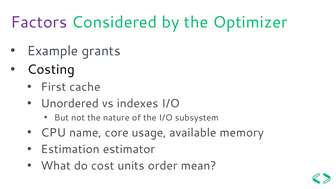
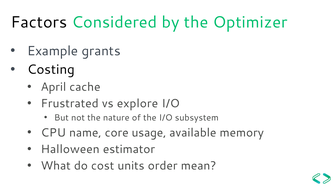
Factors colour: purple -> black
First: First -> April
Unordered: Unordered -> Frustrated
indexes: indexes -> explore
Estimation: Estimation -> Halloween
